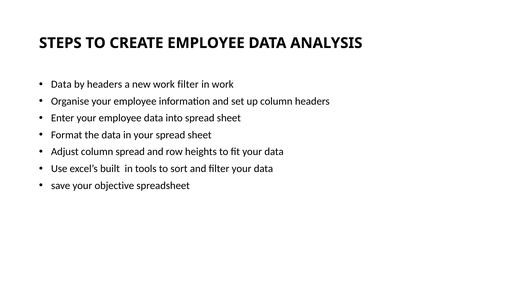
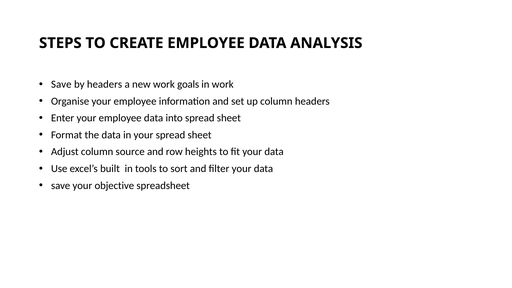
Data at (61, 84): Data -> Save
work filter: filter -> goals
column spread: spread -> source
